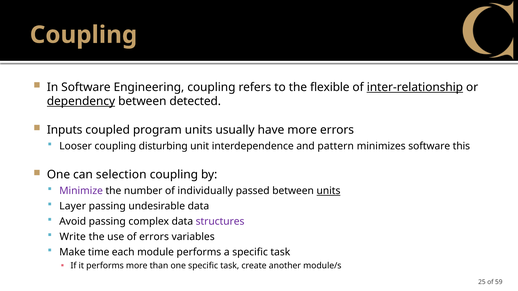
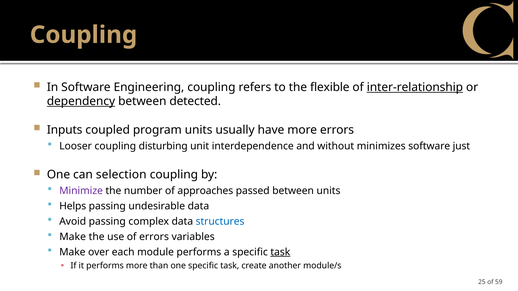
pattern: pattern -> without
this: this -> just
individually: individually -> approaches
units at (328, 191) underline: present -> none
Layer: Layer -> Helps
structures colour: purple -> blue
Write at (73, 237): Write -> Make
time: time -> over
task at (280, 252) underline: none -> present
